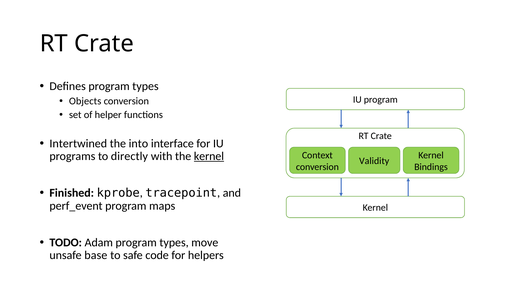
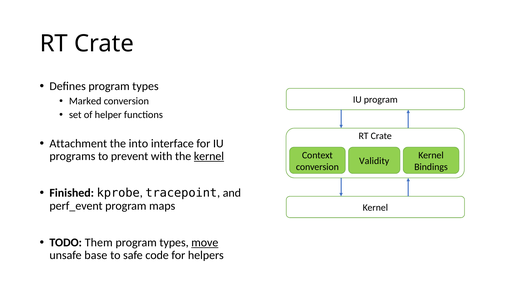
Objects: Objects -> Marked
Intertwined: Intertwined -> Attachment
directly: directly -> prevent
Adam: Adam -> Them
move underline: none -> present
